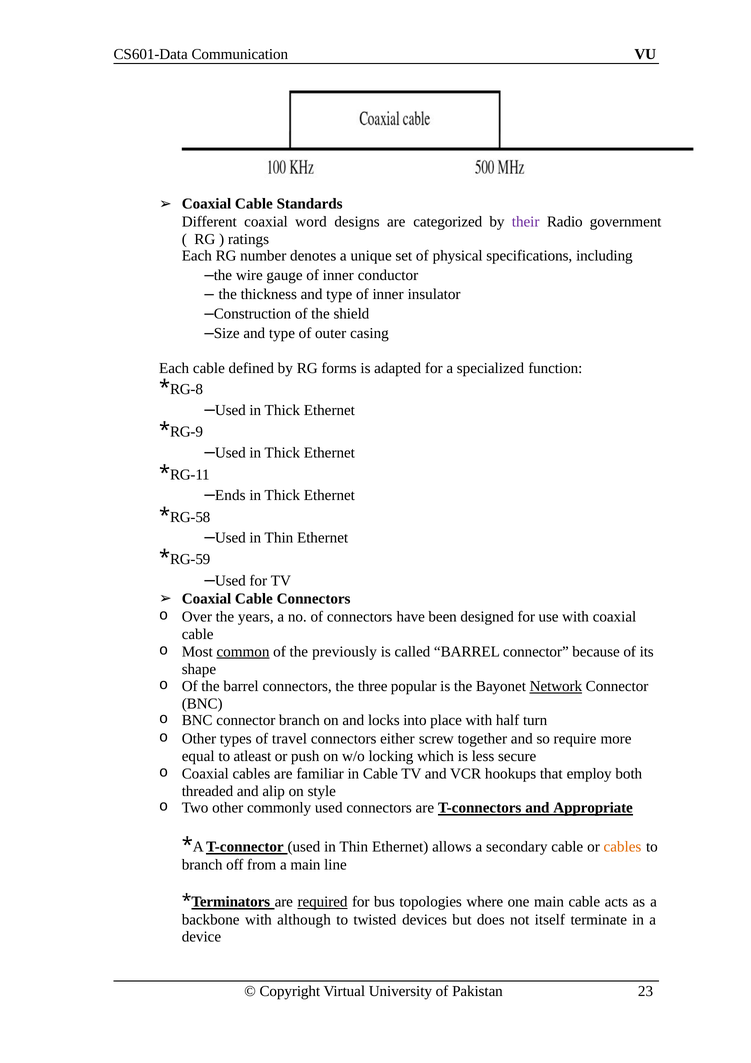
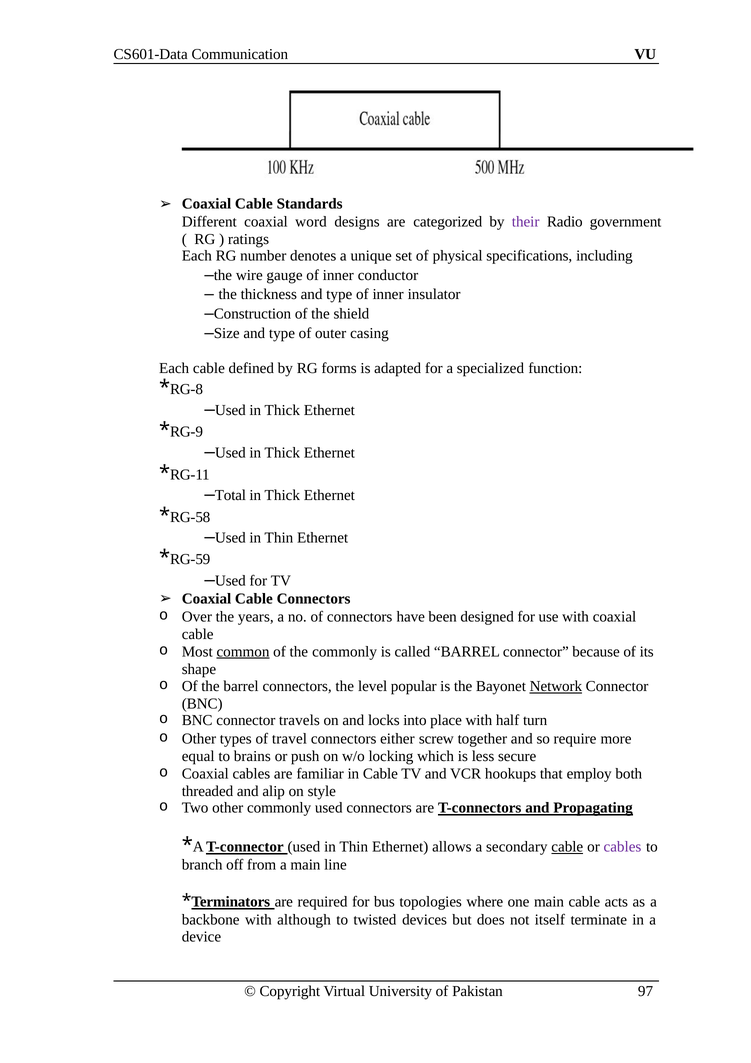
Ends: Ends -> Total
the previously: previously -> commonly
three: three -> level
connector branch: branch -> travels
atleast: atleast -> brains
Appropriate: Appropriate -> Propagating
cable at (567, 847) underline: none -> present
cables at (622, 847) colour: orange -> purple
required underline: present -> none
23: 23 -> 97
